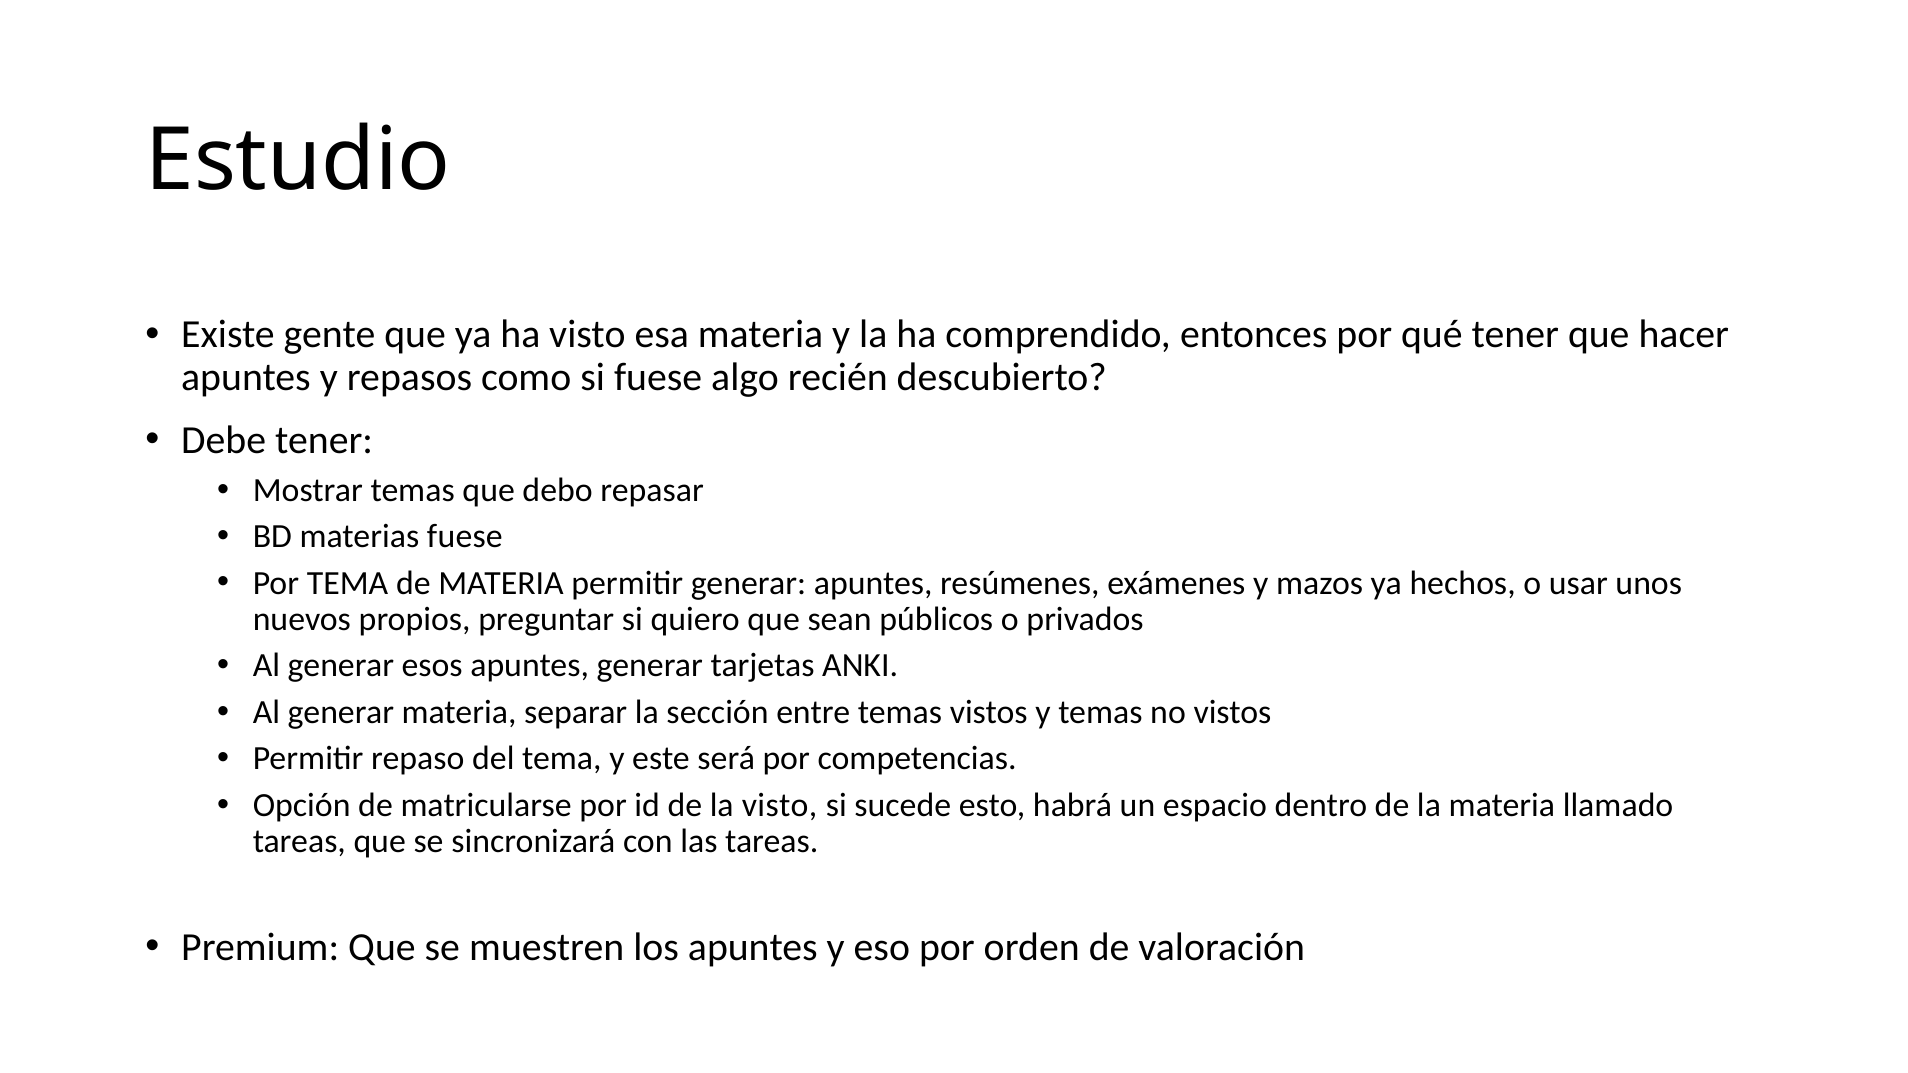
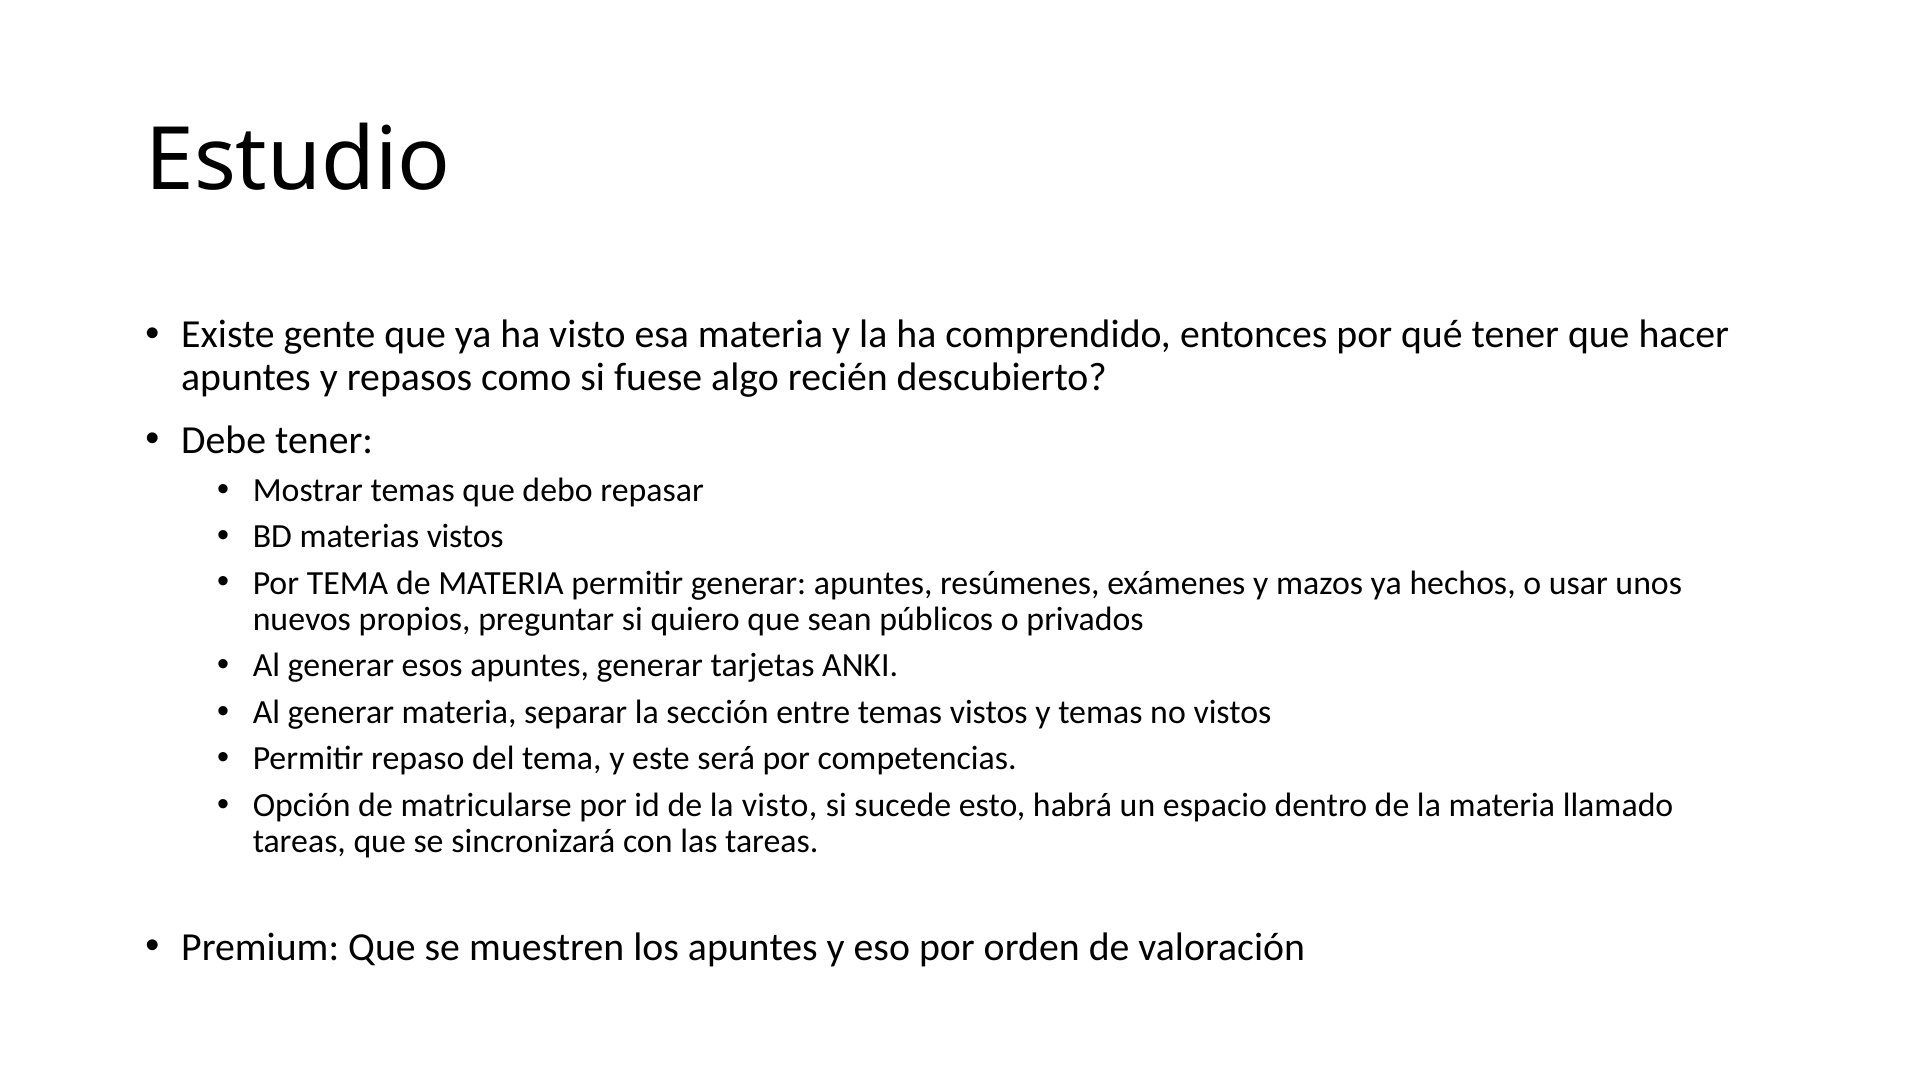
materias fuese: fuese -> vistos
